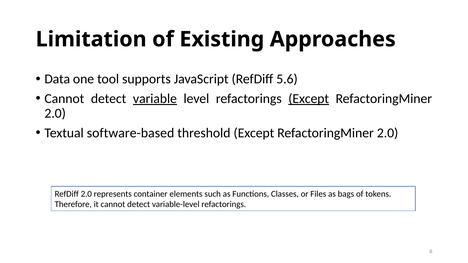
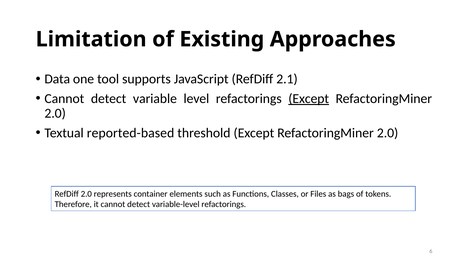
5.6: 5.6 -> 2.1
variable underline: present -> none
software-based: software-based -> reported-based
